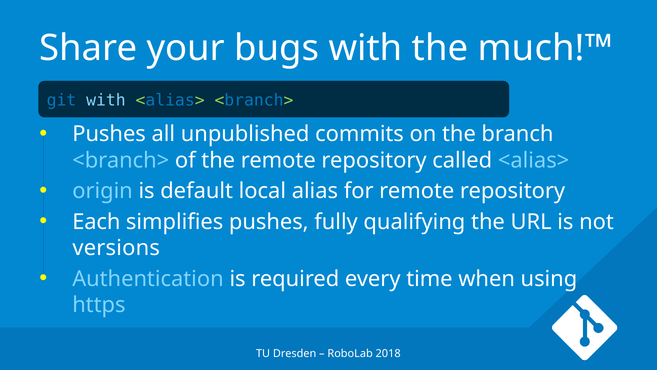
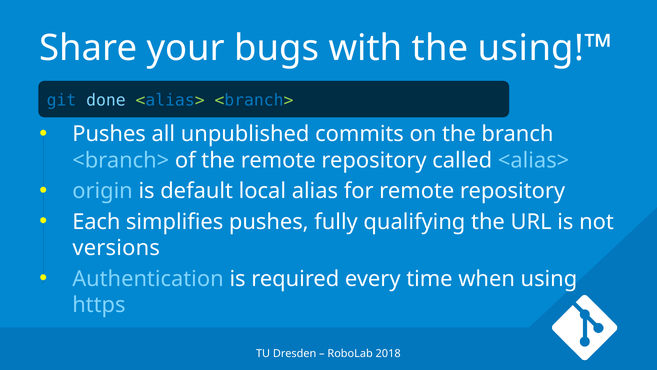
much!™: much!™ -> using!™
git with: with -> done
